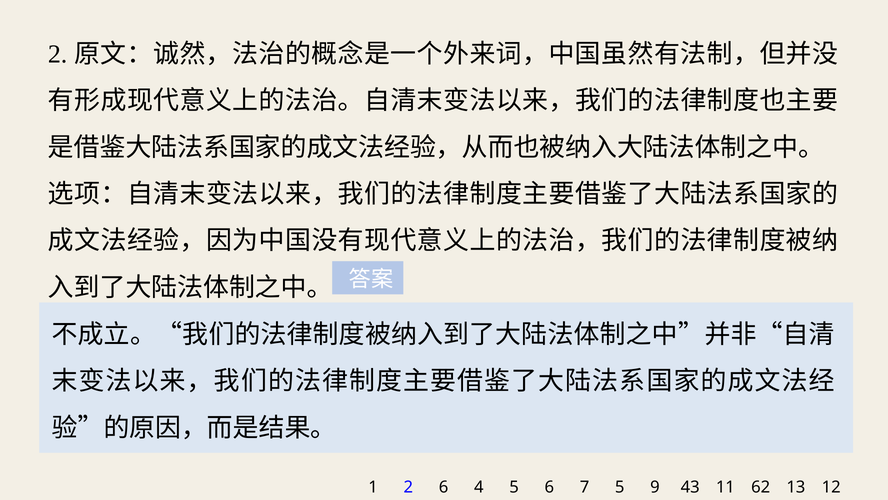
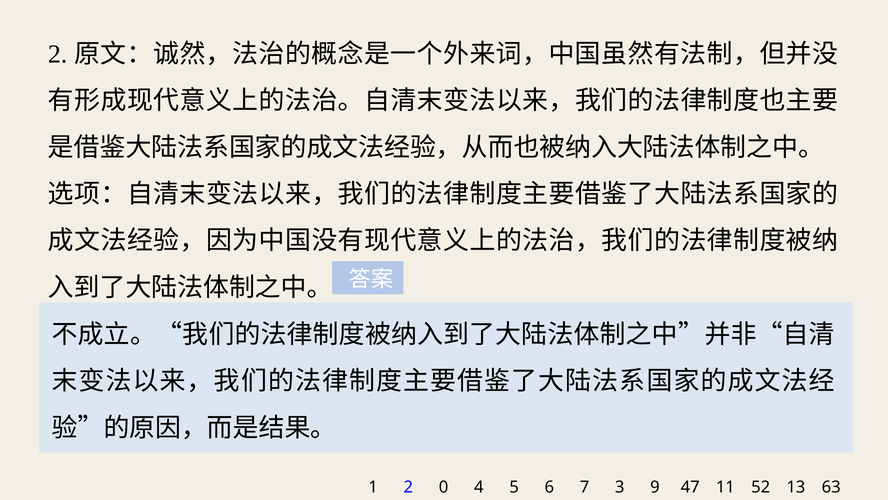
2 6: 6 -> 0
5 5: 5 -> 3
43: 43 -> 47
62: 62 -> 52
12: 12 -> 63
